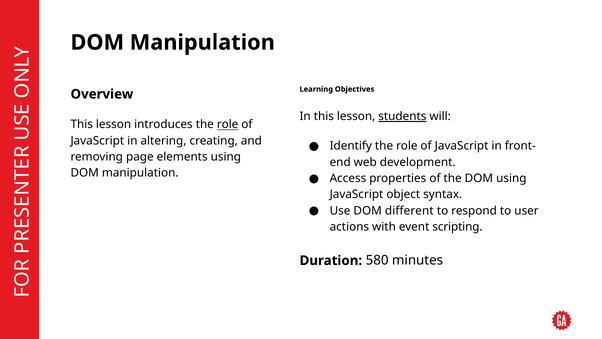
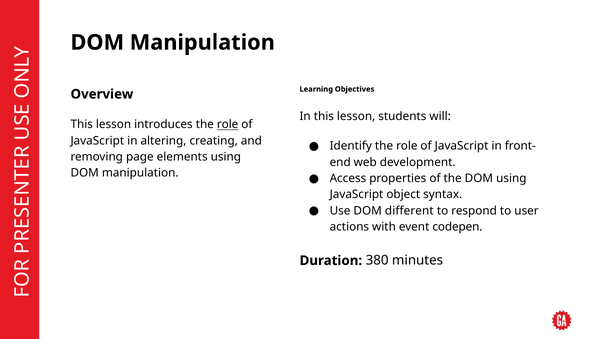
students underline: present -> none
scripting: scripting -> codepen
580: 580 -> 380
